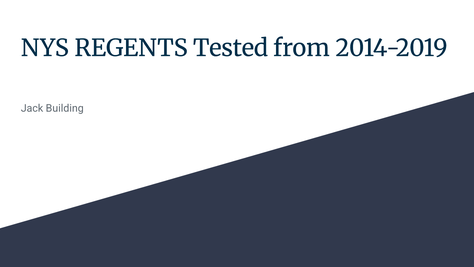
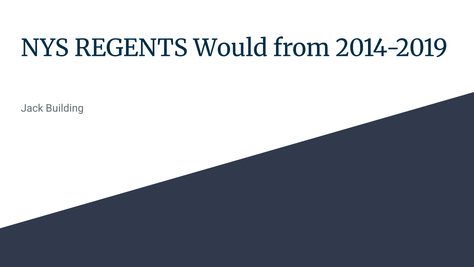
Tested: Tested -> Would
